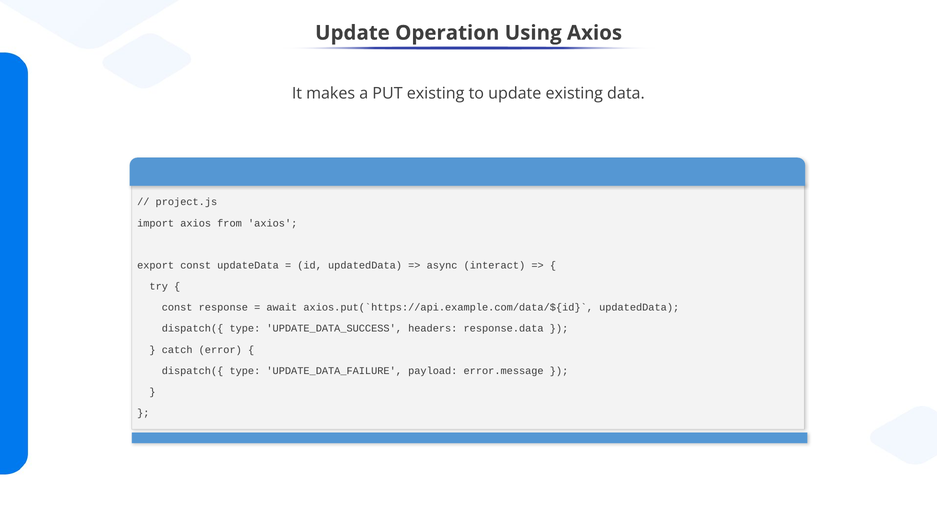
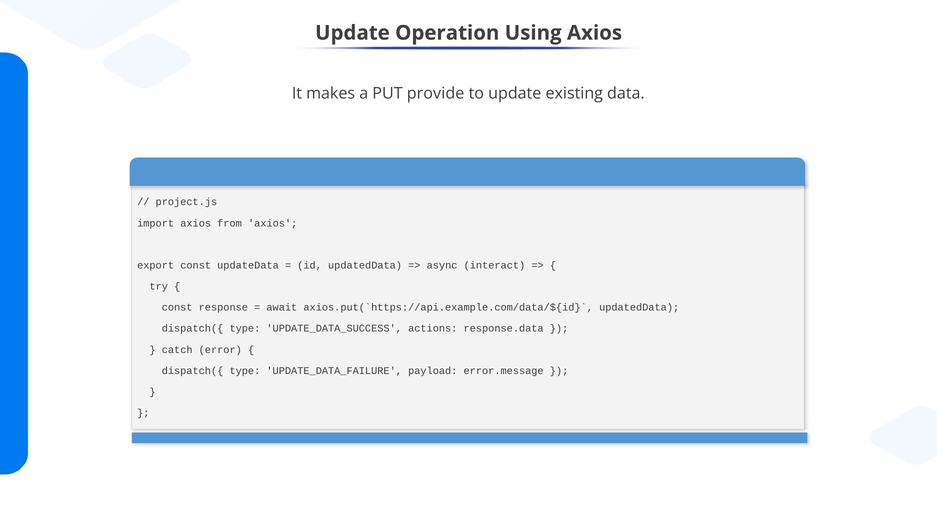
PUT existing: existing -> provide
headers: headers -> actions
